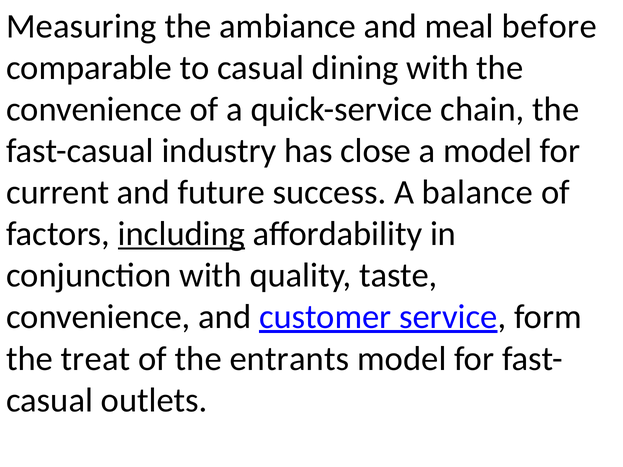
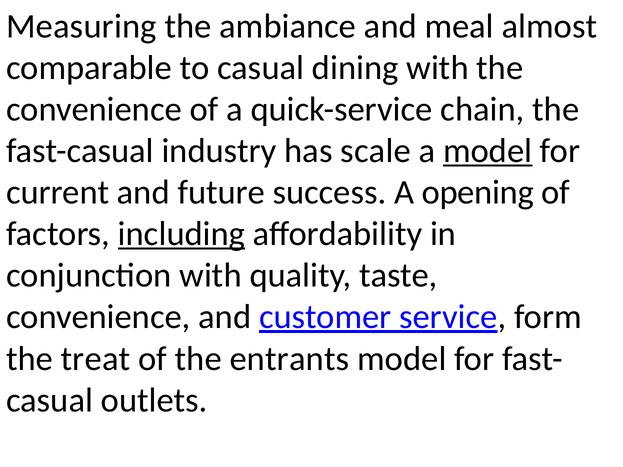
before: before -> almost
close: close -> scale
model at (488, 151) underline: none -> present
balance: balance -> opening
